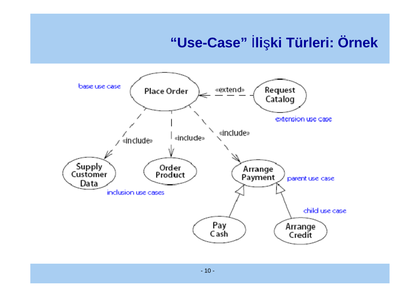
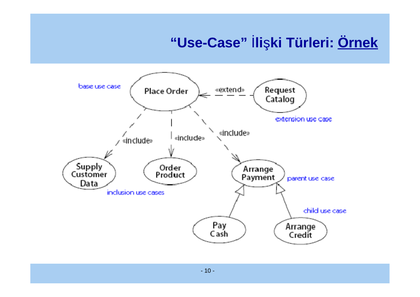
Örnek underline: none -> present
